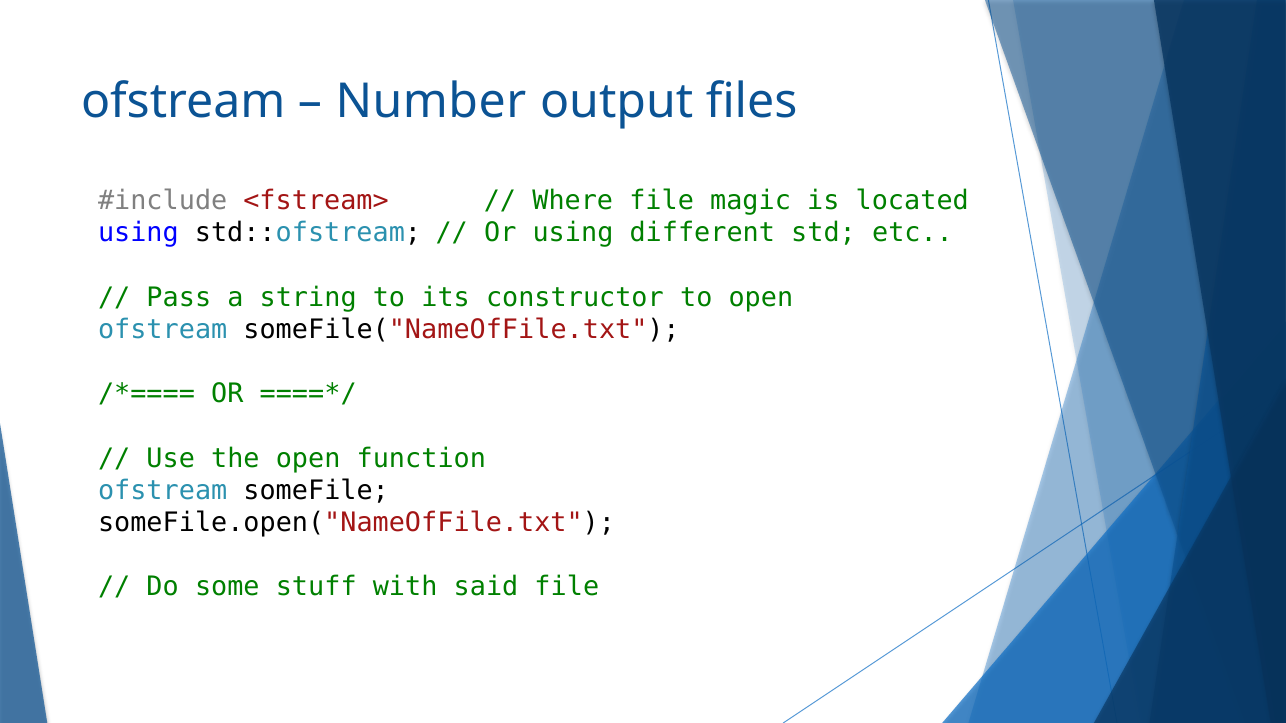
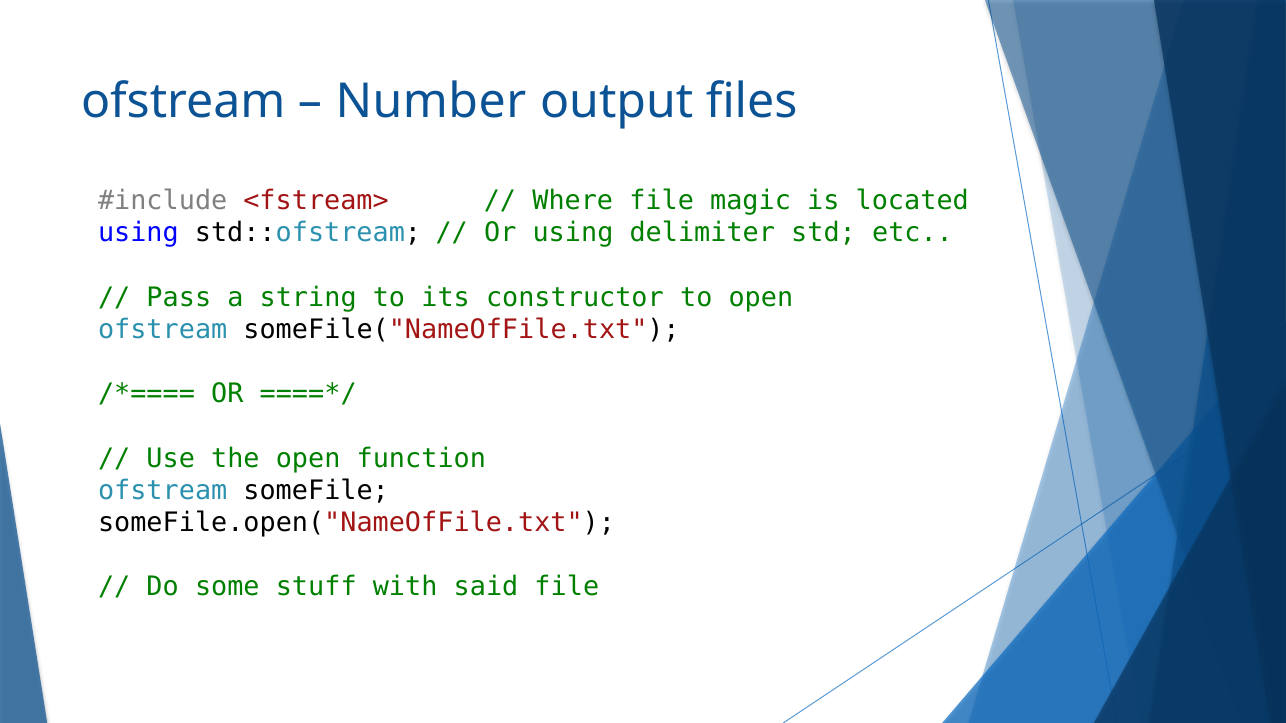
different: different -> delimiter
